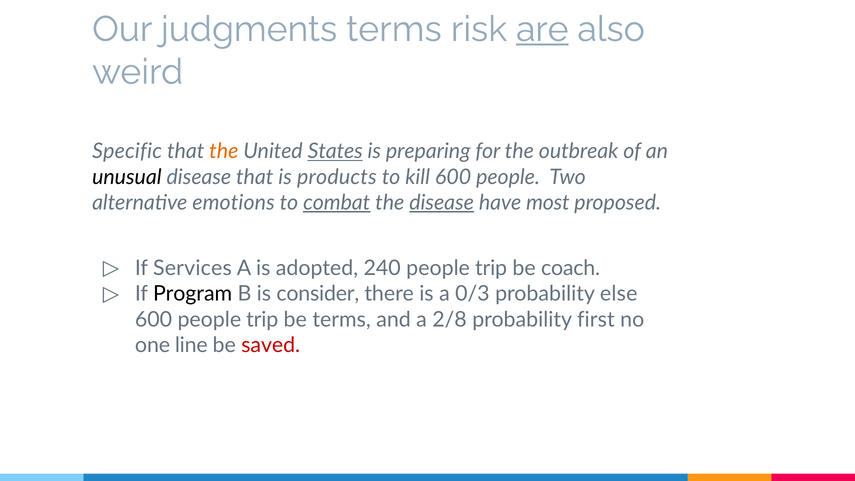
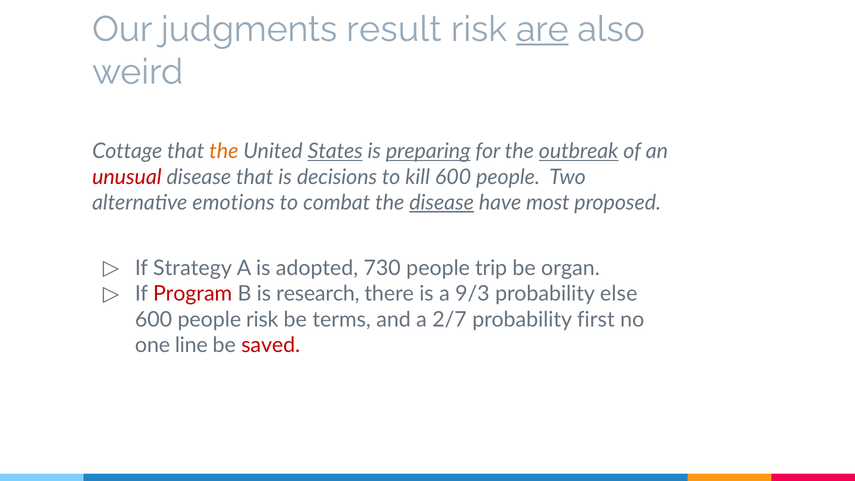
judgments terms: terms -> result
Specific: Specific -> Cottage
preparing underline: none -> present
outbreak underline: none -> present
unusual colour: black -> red
products: products -> decisions
combat underline: present -> none
Services: Services -> Strategy
240: 240 -> 730
coach: coach -> organ
Program colour: black -> red
consider: consider -> research
0/3: 0/3 -> 9/3
600 people trip: trip -> risk
2/8: 2/8 -> 2/7
